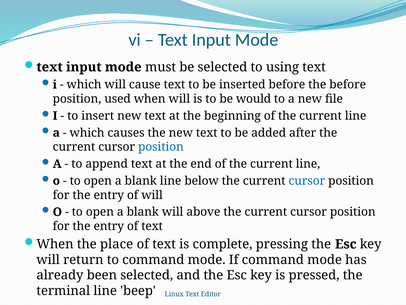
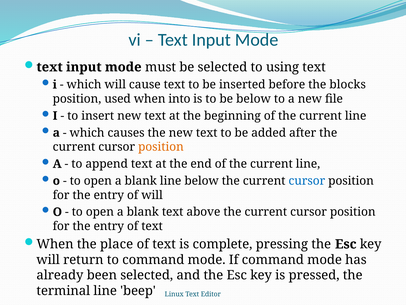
the before: before -> blocks
when will: will -> into
be would: would -> below
position at (161, 147) colour: blue -> orange
blank will: will -> text
